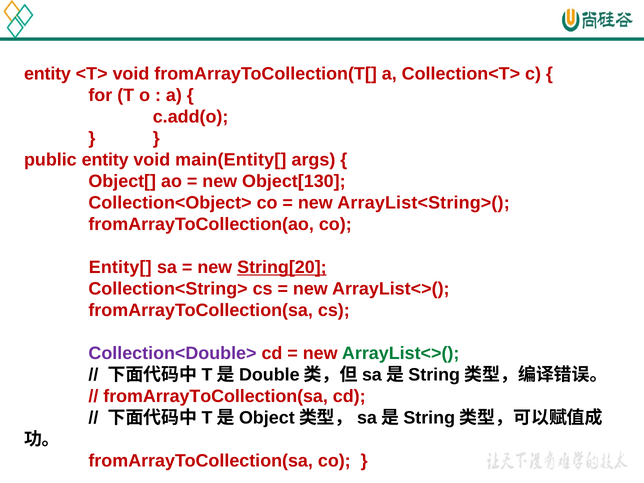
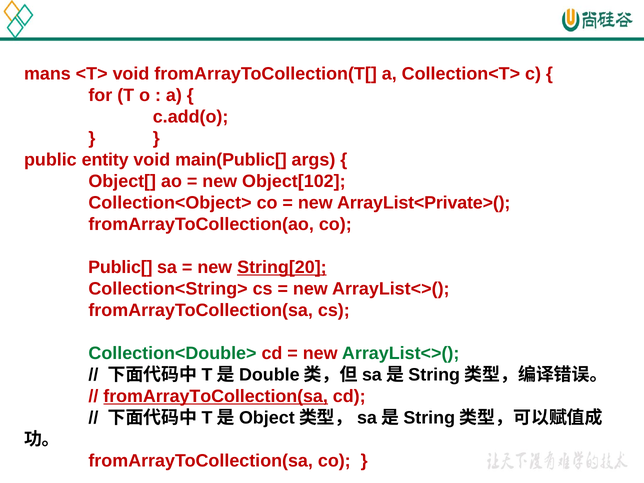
entity at (48, 74): entity -> mans
main(Entity[: main(Entity[ -> main(Public[
Object[130: Object[130 -> Object[102
ArrayList<String>(: ArrayList<String>( -> ArrayList<Private>(
Entity[: Entity[ -> Public[
Collection<Double> colour: purple -> green
fromArrayToCollection(sa at (216, 396) underline: none -> present
